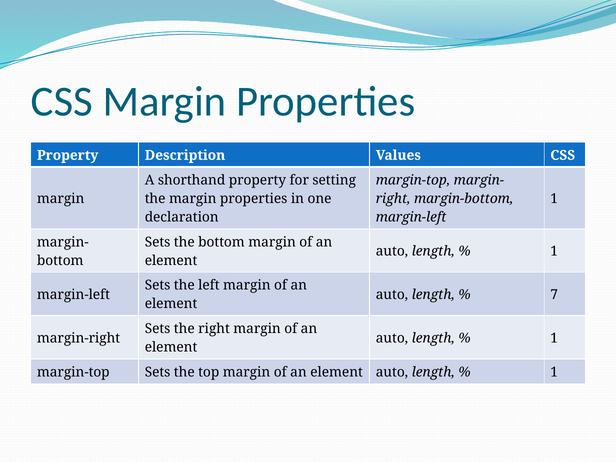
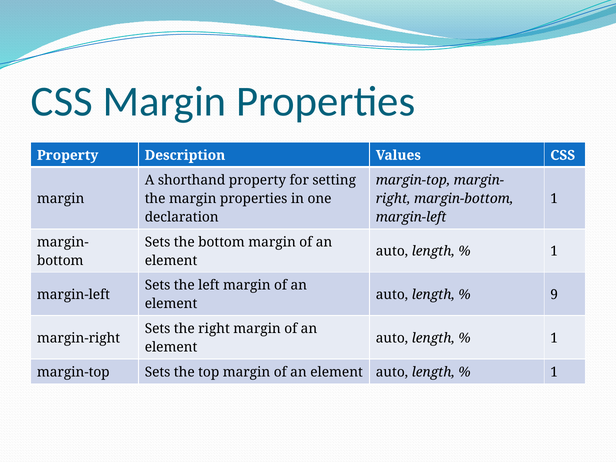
7: 7 -> 9
